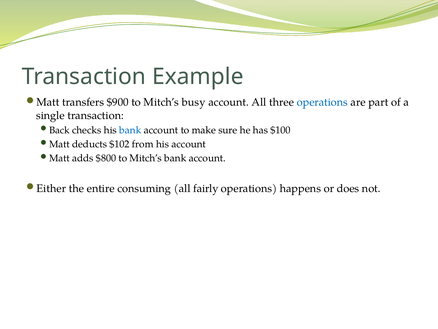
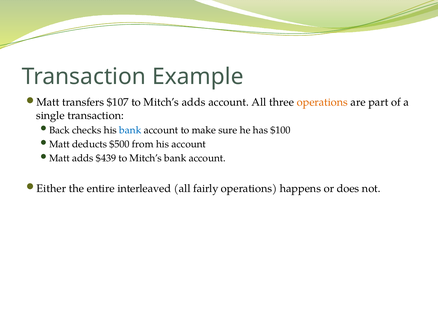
$900: $900 -> $107
Mitch’s busy: busy -> adds
operations at (322, 102) colour: blue -> orange
$102: $102 -> $500
$800: $800 -> $439
consuming: consuming -> interleaved
